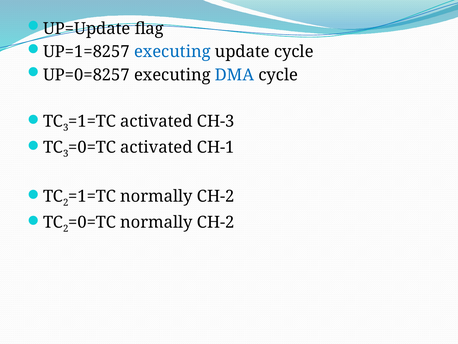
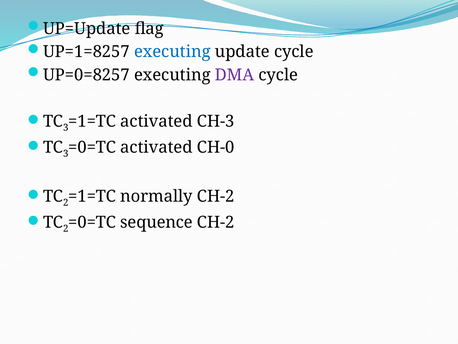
DMA colour: blue -> purple
CH-1: CH-1 -> CH-0
normally at (156, 222): normally -> sequence
